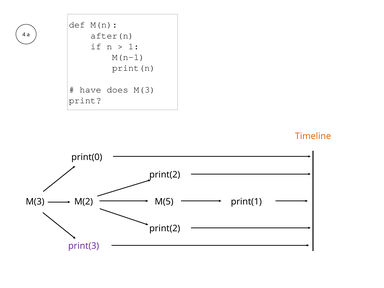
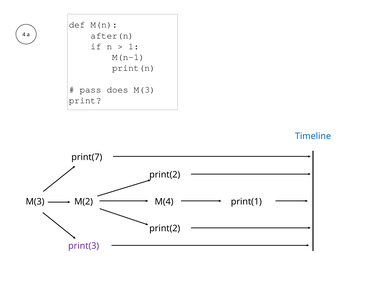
have: have -> pass
Timeline colour: orange -> blue
print(0: print(0 -> print(7
M(5: M(5 -> M(4
